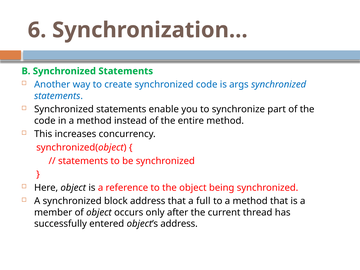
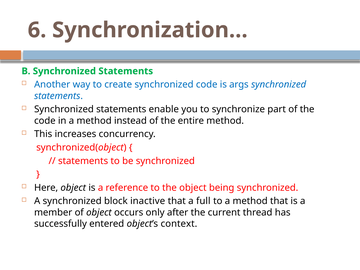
block address: address -> inactive
object’s address: address -> context
